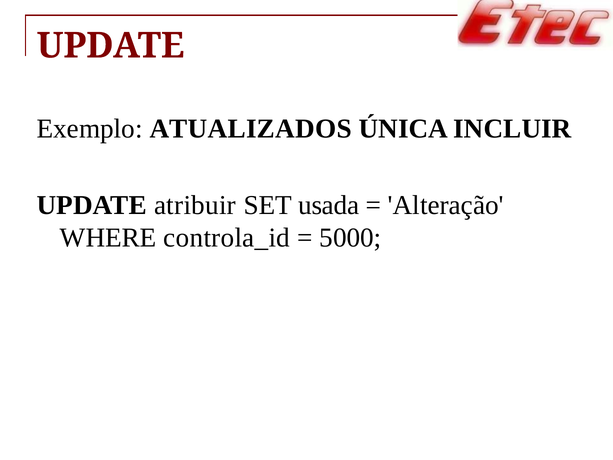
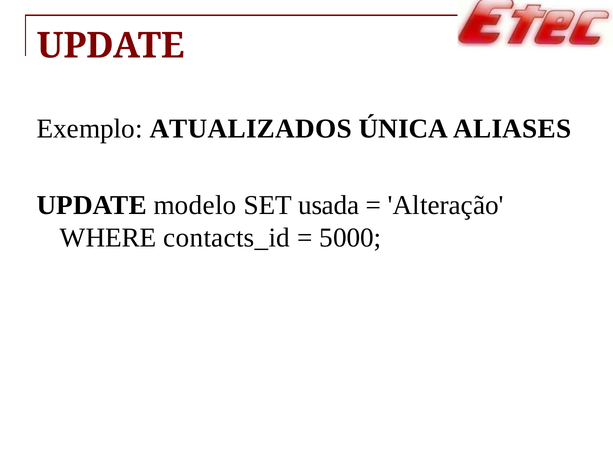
INCLUIR: INCLUIR -> ALIASES
atribuir: atribuir -> modelo
controla_id: controla_id -> contacts_id
